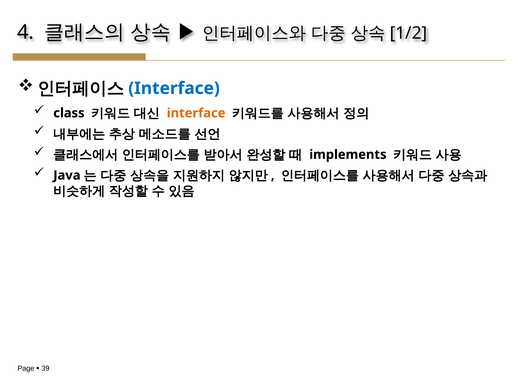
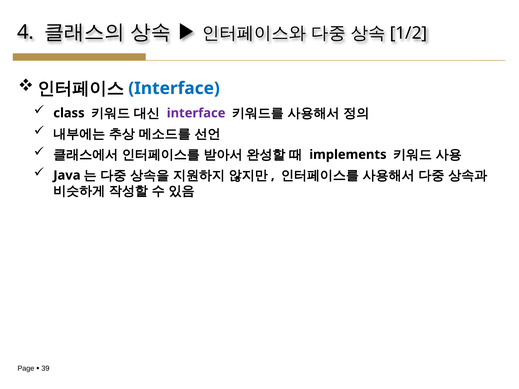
interface at (196, 113) colour: orange -> purple
